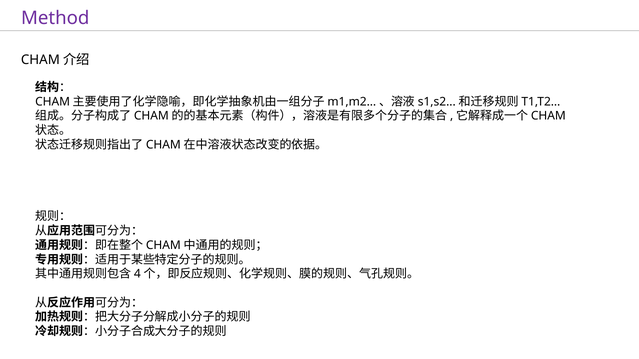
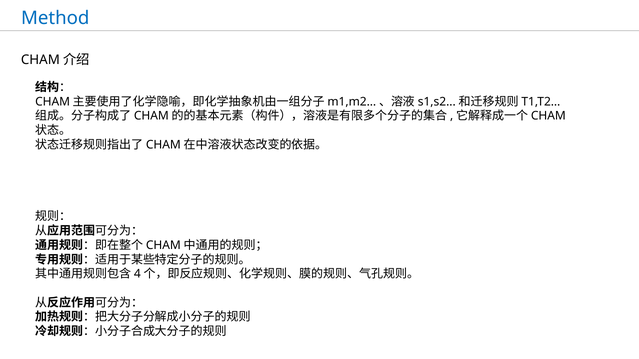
Method colour: purple -> blue
